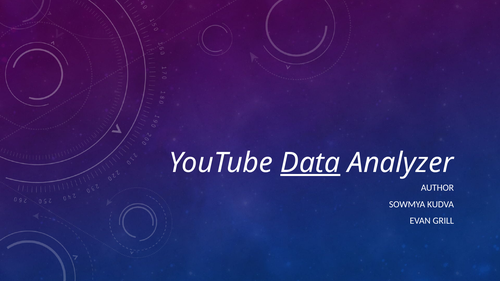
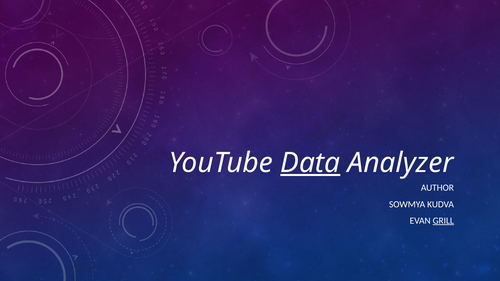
GRILL underline: none -> present
